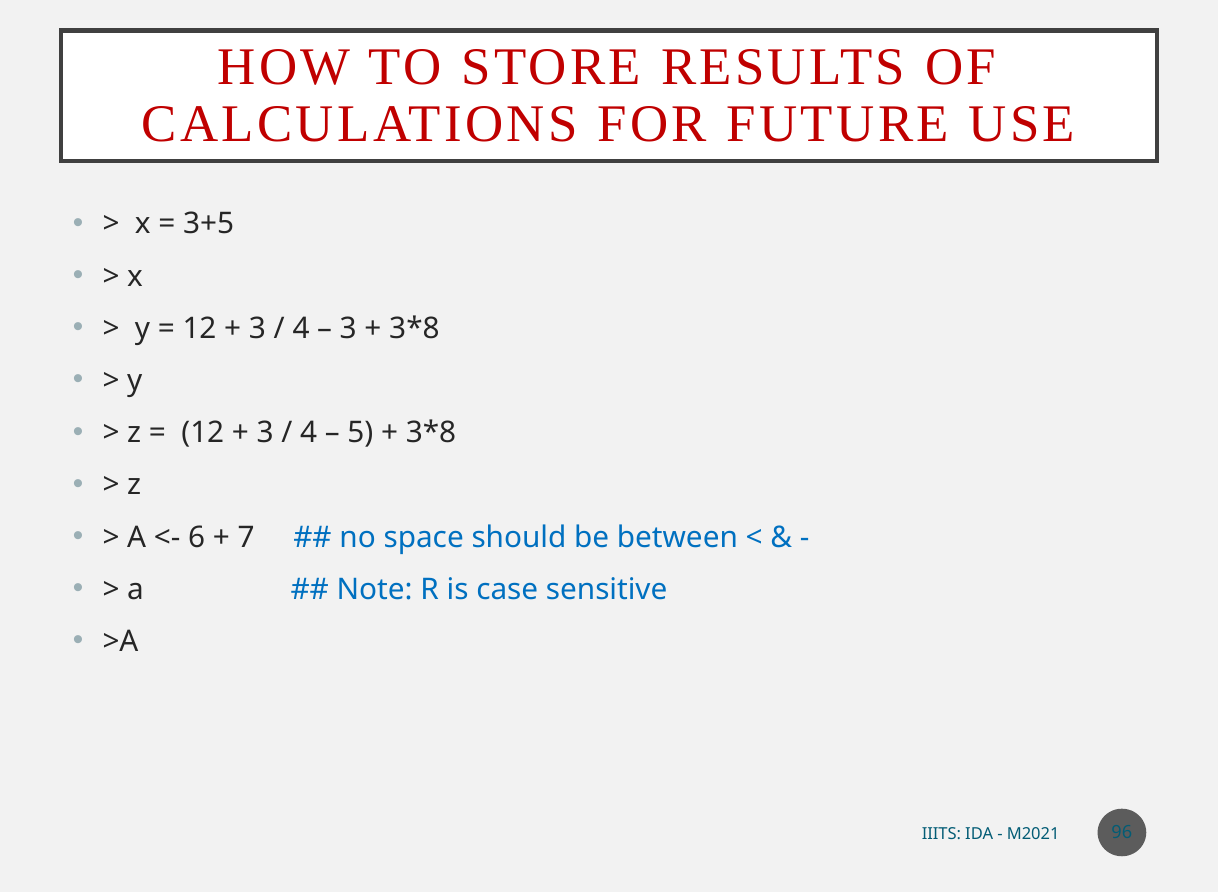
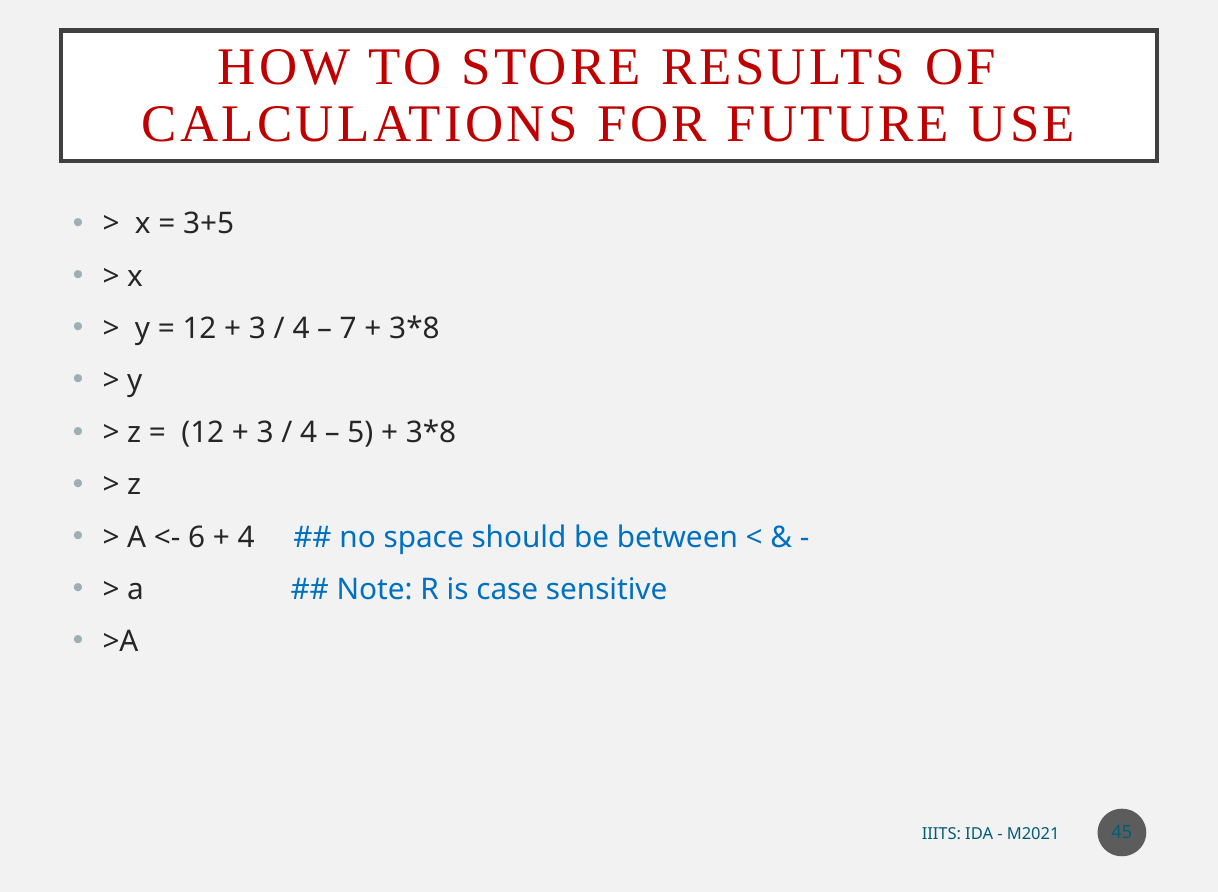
3 at (348, 329): 3 -> 7
7 at (246, 537): 7 -> 4
96: 96 -> 45
